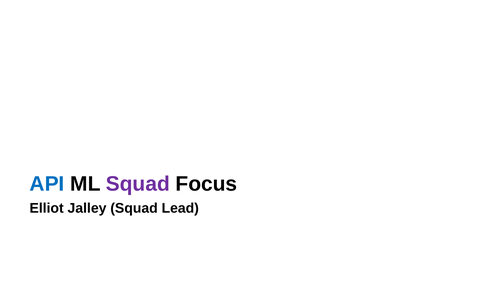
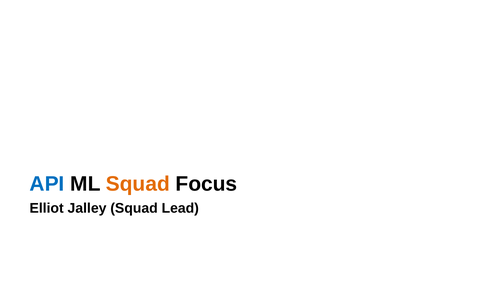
Squad at (138, 184) colour: purple -> orange
